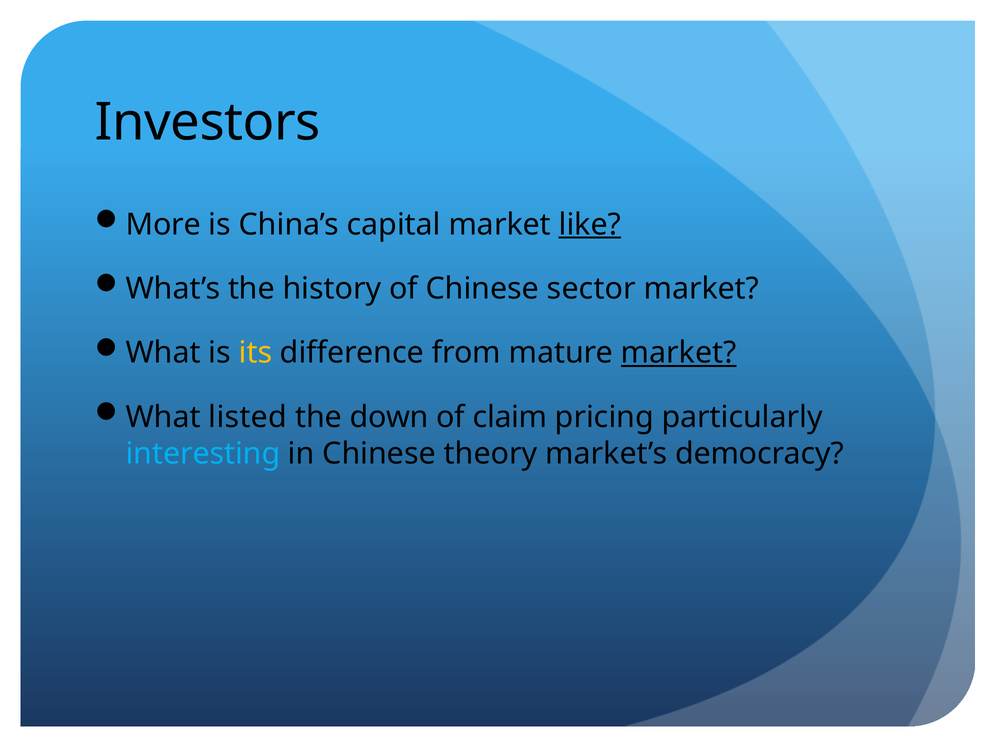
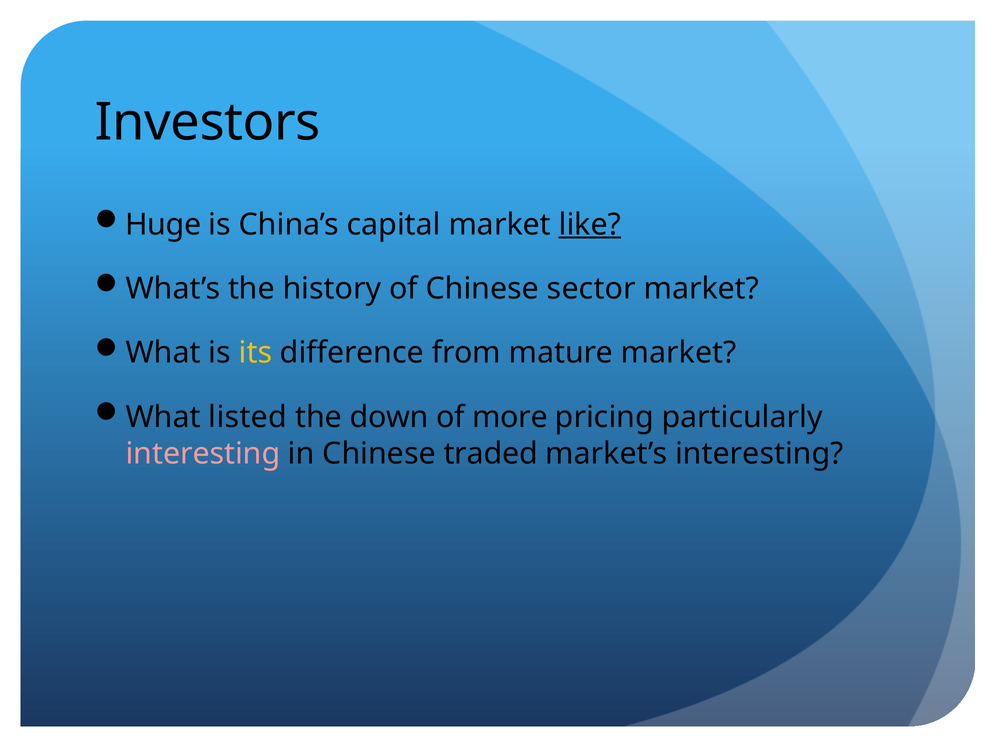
More: More -> Huge
market at (679, 353) underline: present -> none
claim: claim -> more
interesting at (203, 454) colour: light blue -> pink
theory: theory -> traded
market’s democracy: democracy -> interesting
